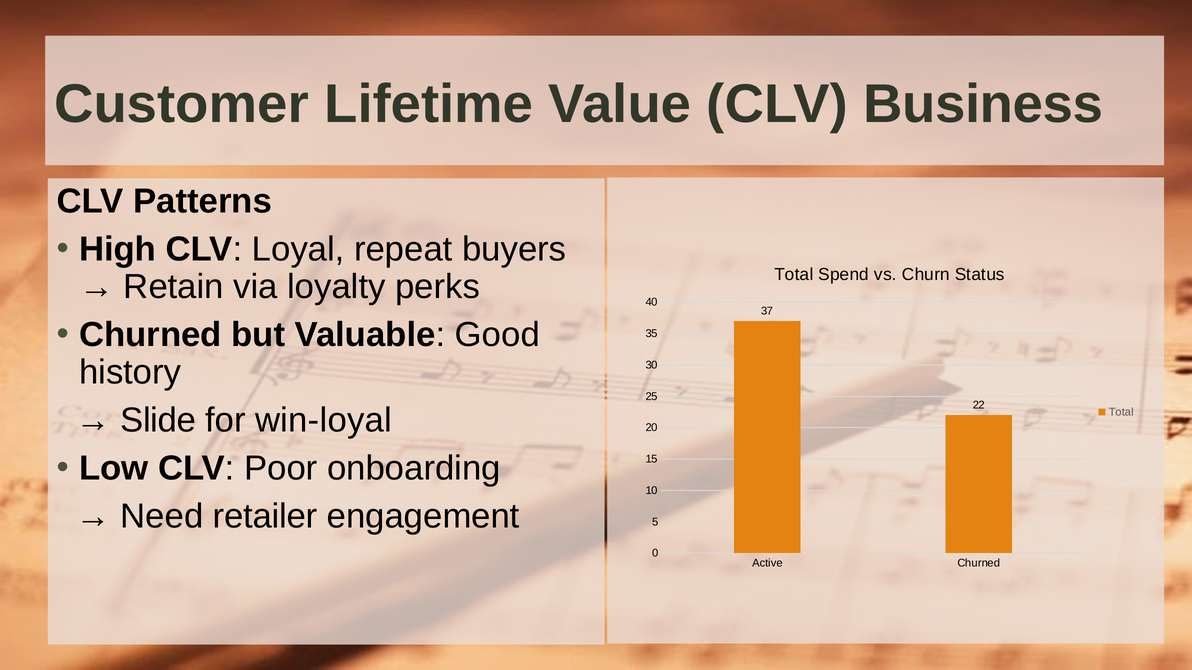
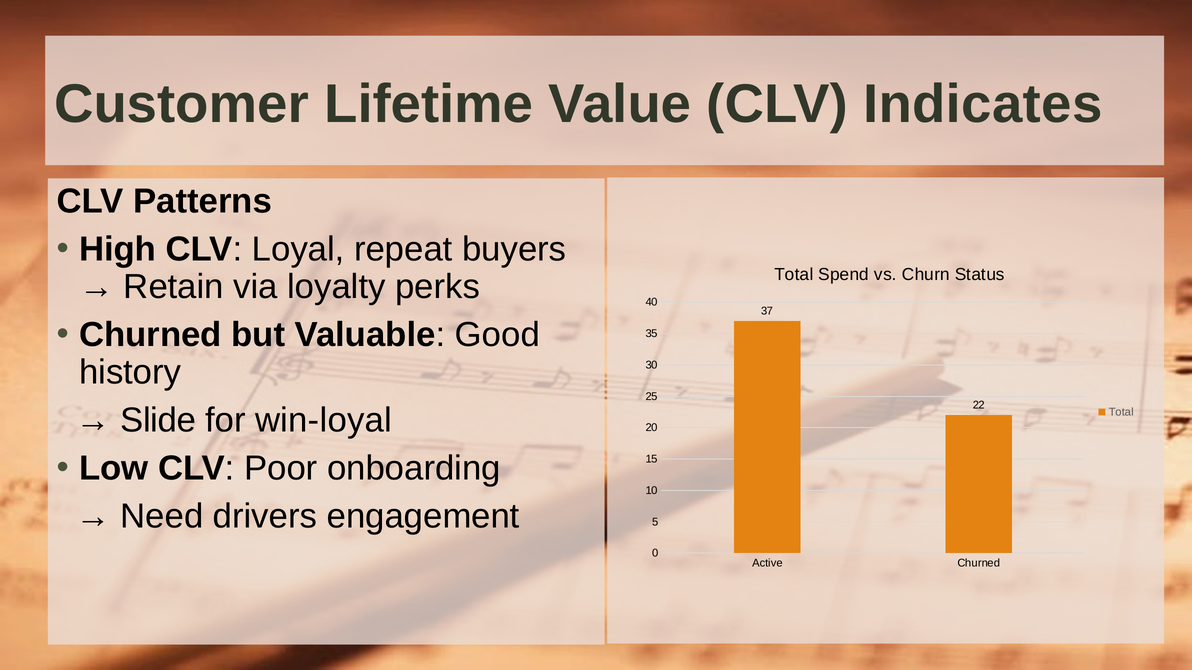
Business: Business -> Indicates
retailer: retailer -> drivers
